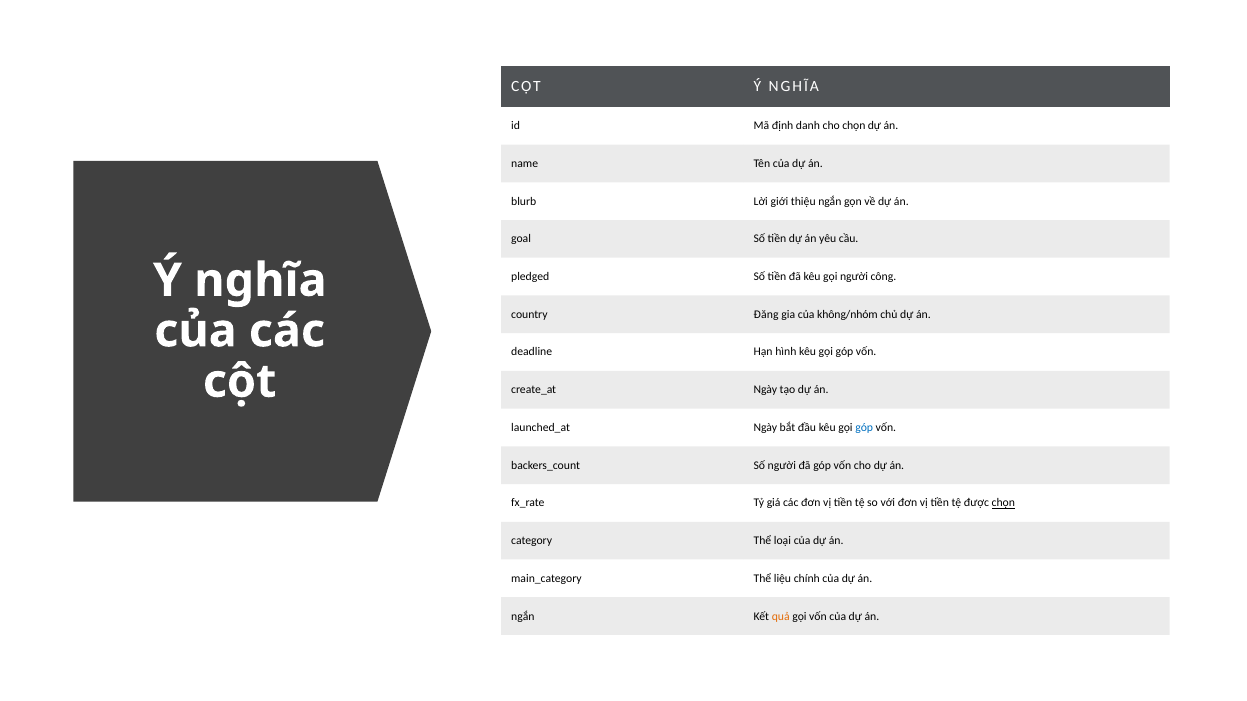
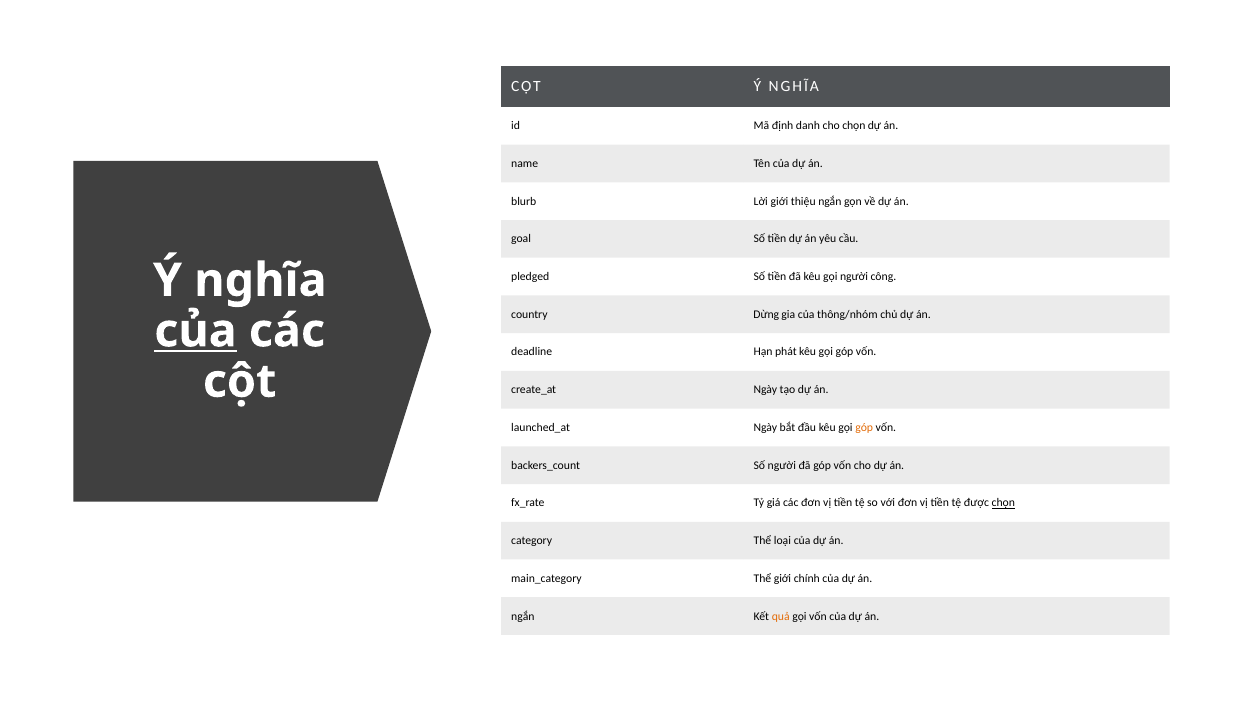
Đăng: Đăng -> Dừng
không/nhóm: không/nhóm -> thông/nhóm
của at (195, 331) underline: none -> present
hình: hình -> phát
góp at (864, 428) colour: blue -> orange
Thể liệu: liệu -> giới
